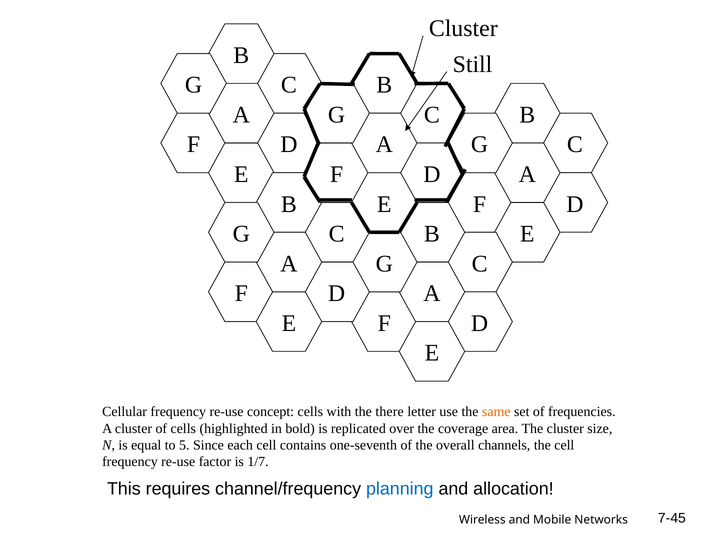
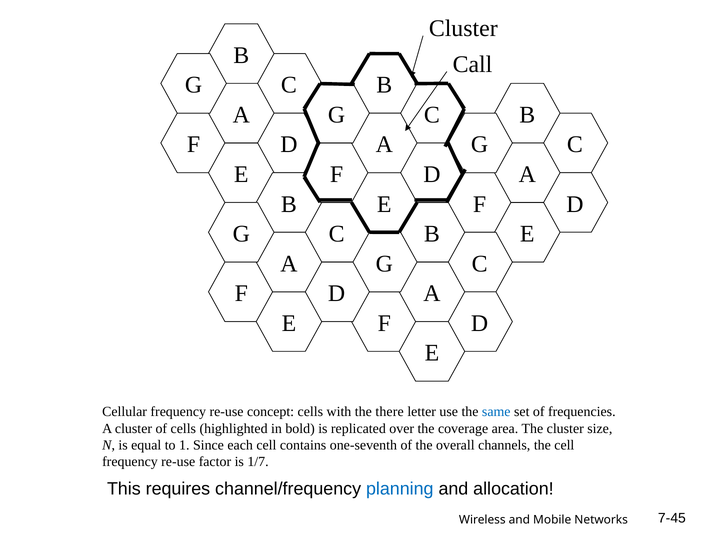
Still: Still -> Call
same colour: orange -> blue
5: 5 -> 1
